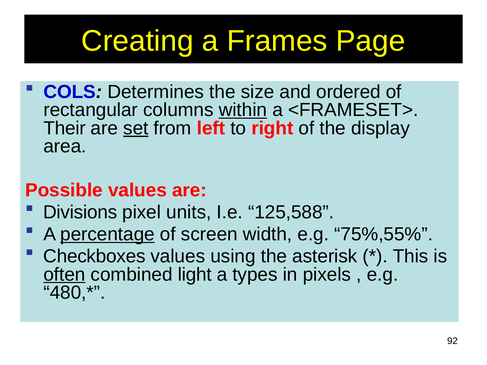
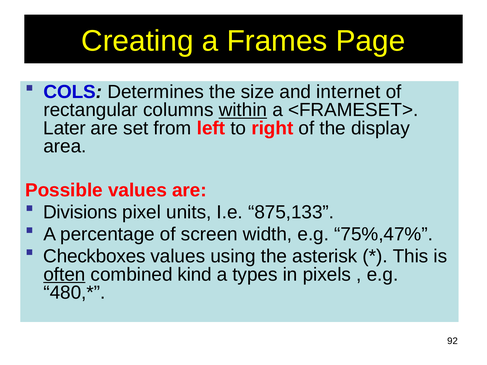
ordered: ordered -> internet
Their: Their -> Later
set underline: present -> none
125,588: 125,588 -> 875,133
percentage underline: present -> none
75%,55%: 75%,55% -> 75%,47%
light: light -> kind
